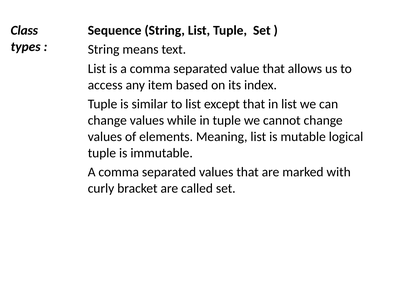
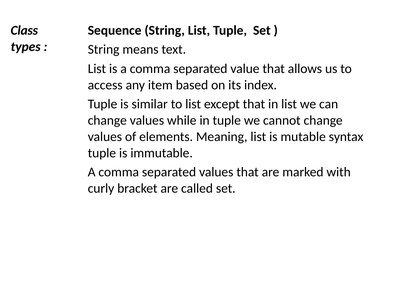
logical: logical -> syntax
